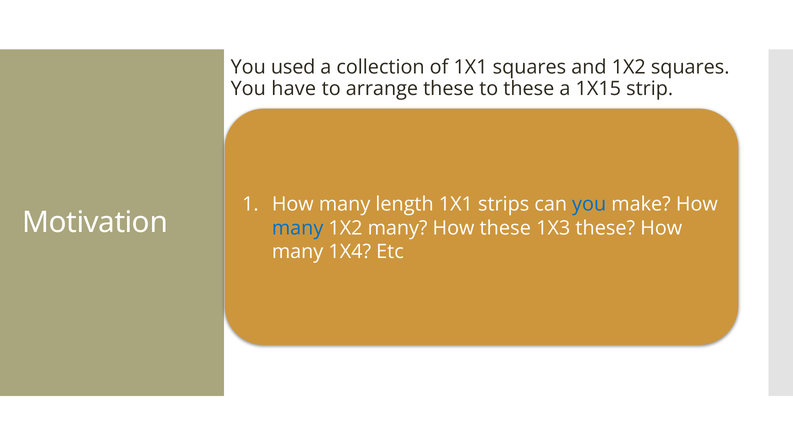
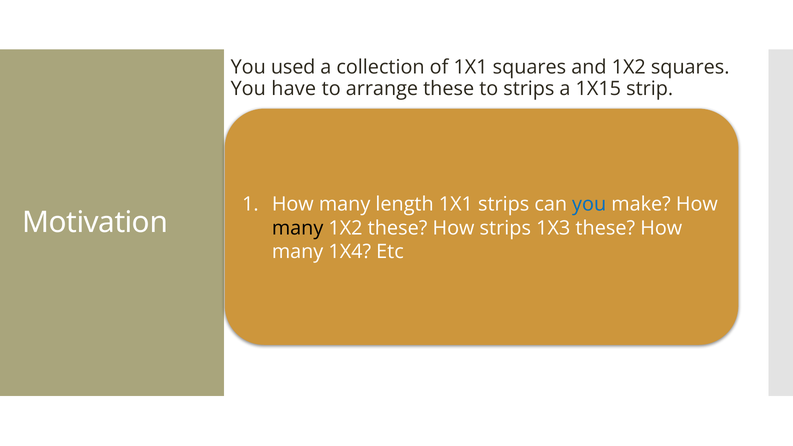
to these: these -> strips
many at (298, 228) colour: blue -> black
1X2 many: many -> these
How these: these -> strips
